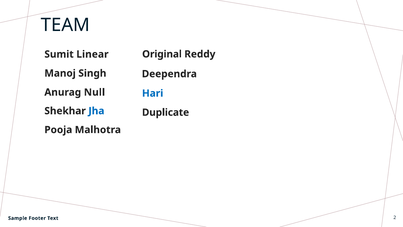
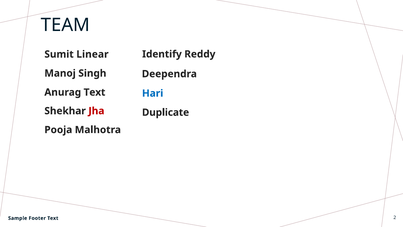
Original: Original -> Identify
Anurag Null: Null -> Text
Jha colour: blue -> red
